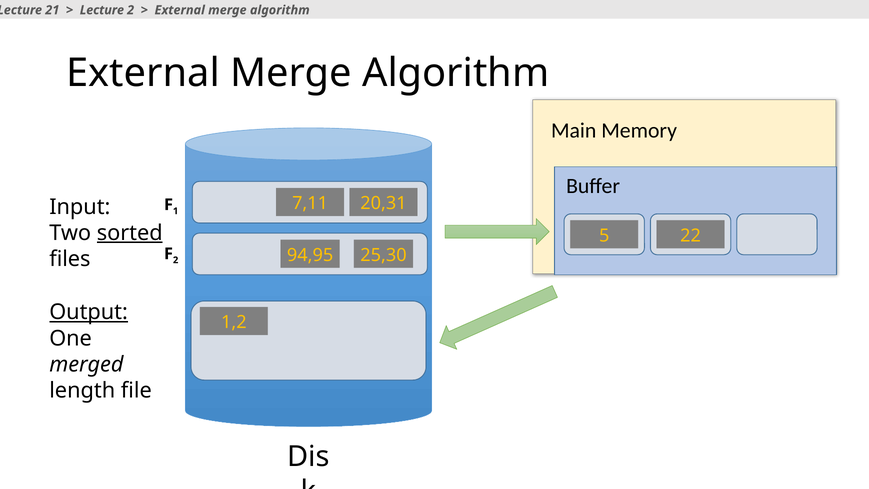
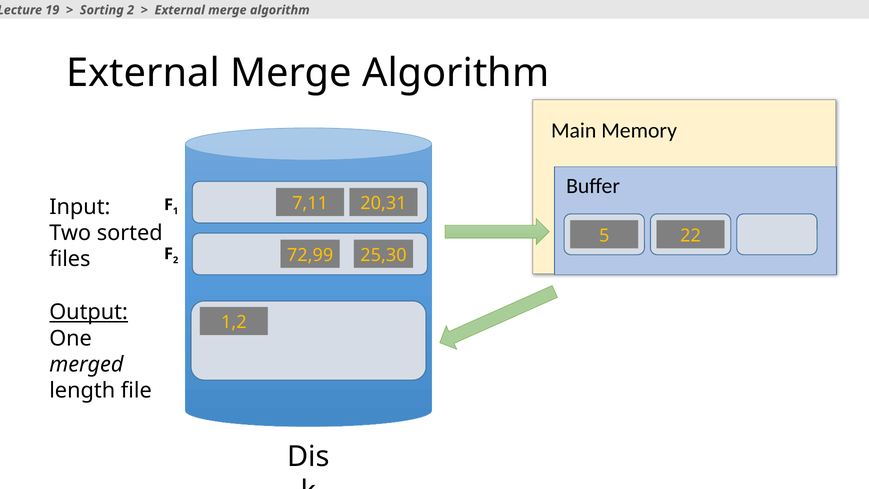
21: 21 -> 19
Lecture at (102, 10): Lecture -> Sorting
sorted underline: present -> none
94,95: 94,95 -> 72,99
